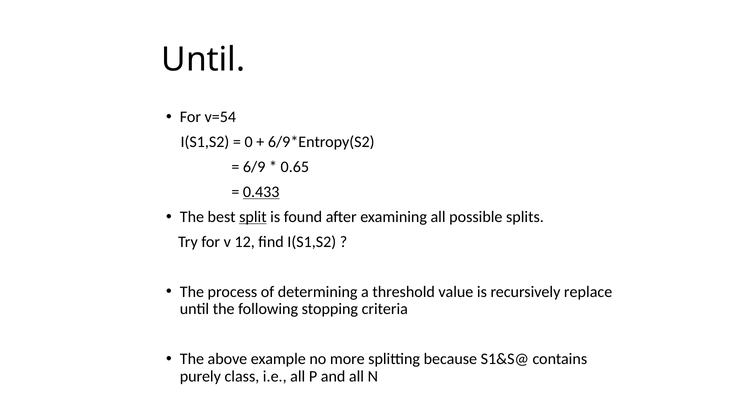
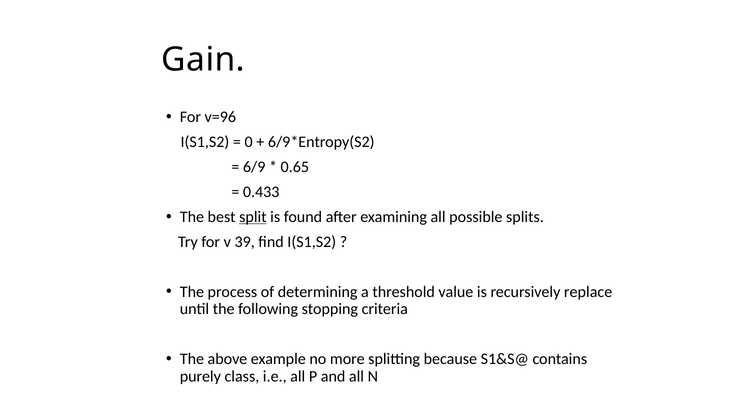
Until at (203, 59): Until -> Gain
v=54: v=54 -> v=96
0.433 underline: present -> none
12: 12 -> 39
